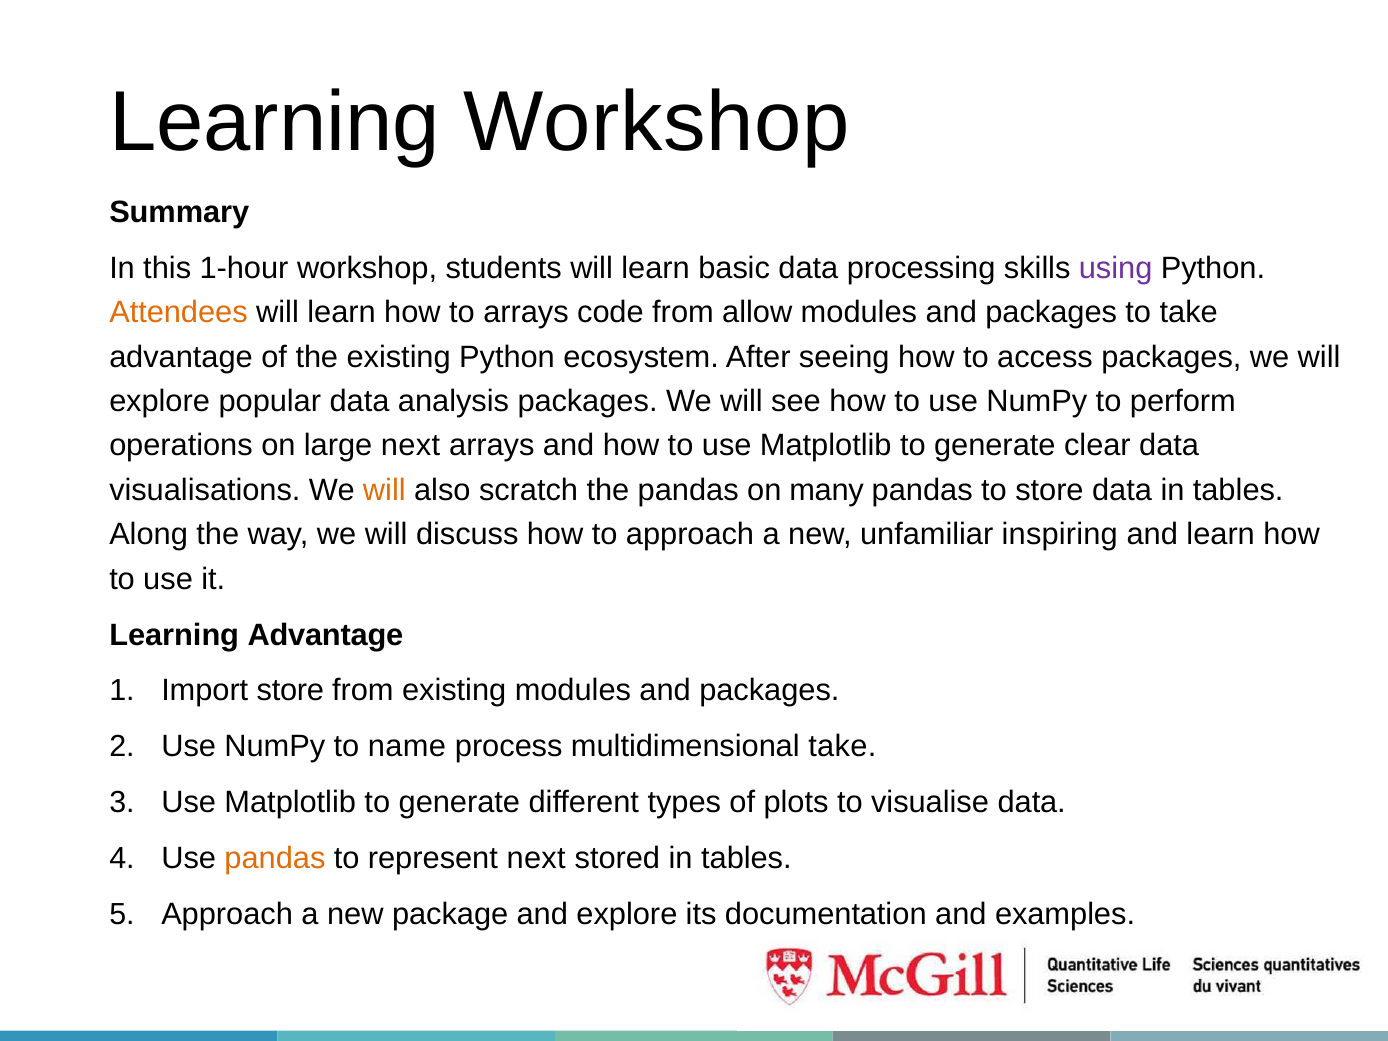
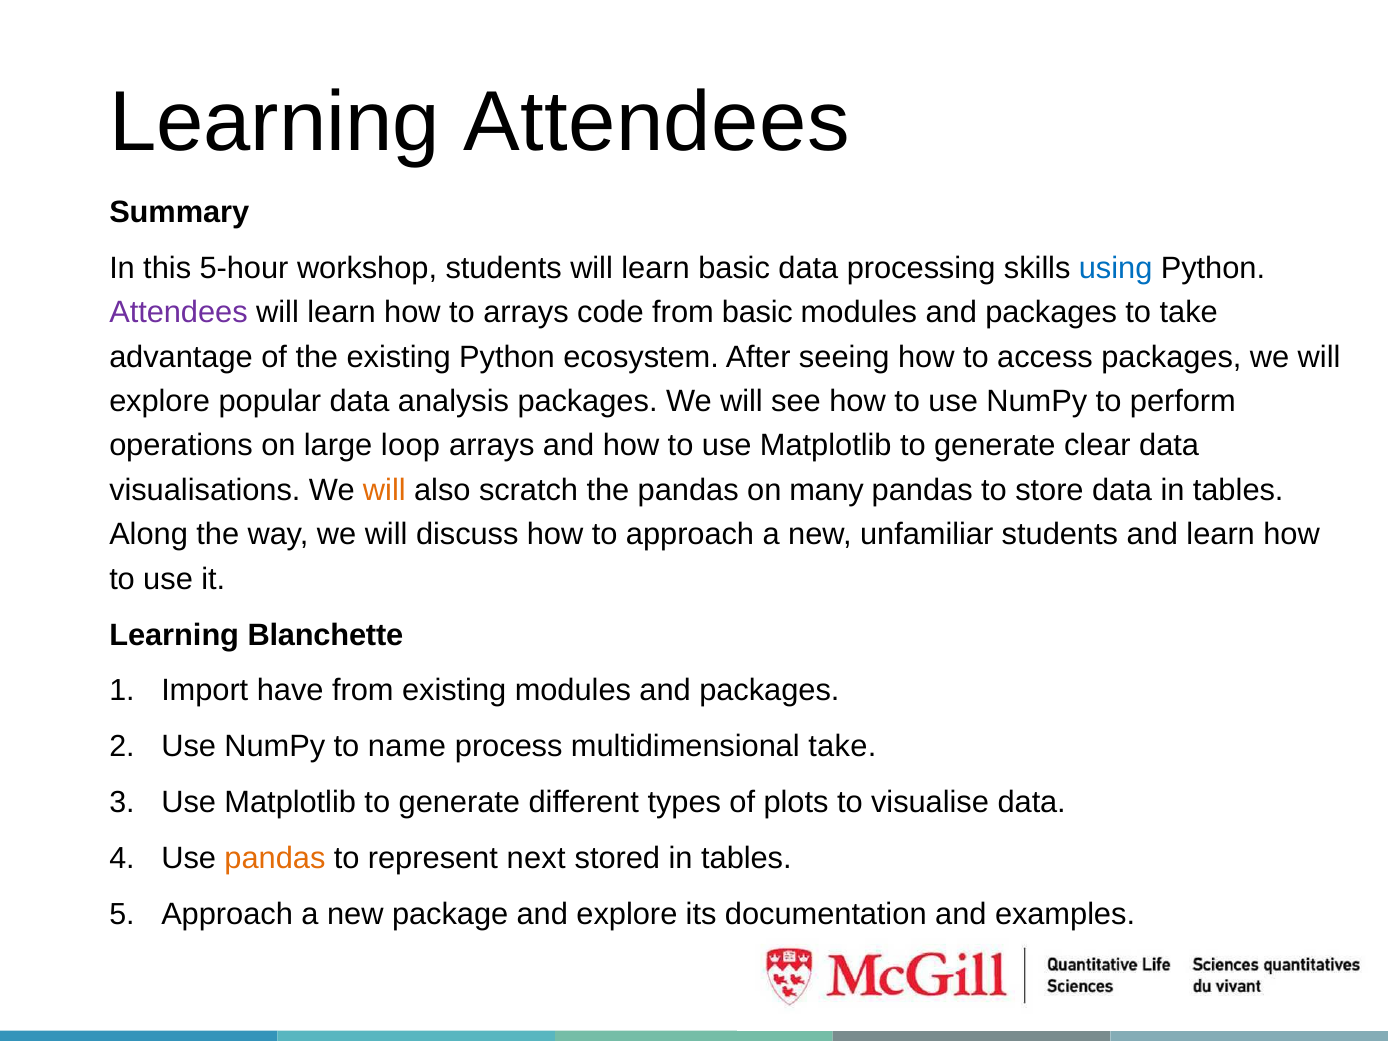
Learning Workshop: Workshop -> Attendees
1-hour: 1-hour -> 5-hour
using colour: purple -> blue
Attendees at (178, 313) colour: orange -> purple
from allow: allow -> basic
large next: next -> loop
unfamiliar inspiring: inspiring -> students
Learning Advantage: Advantage -> Blanchette
Import store: store -> have
